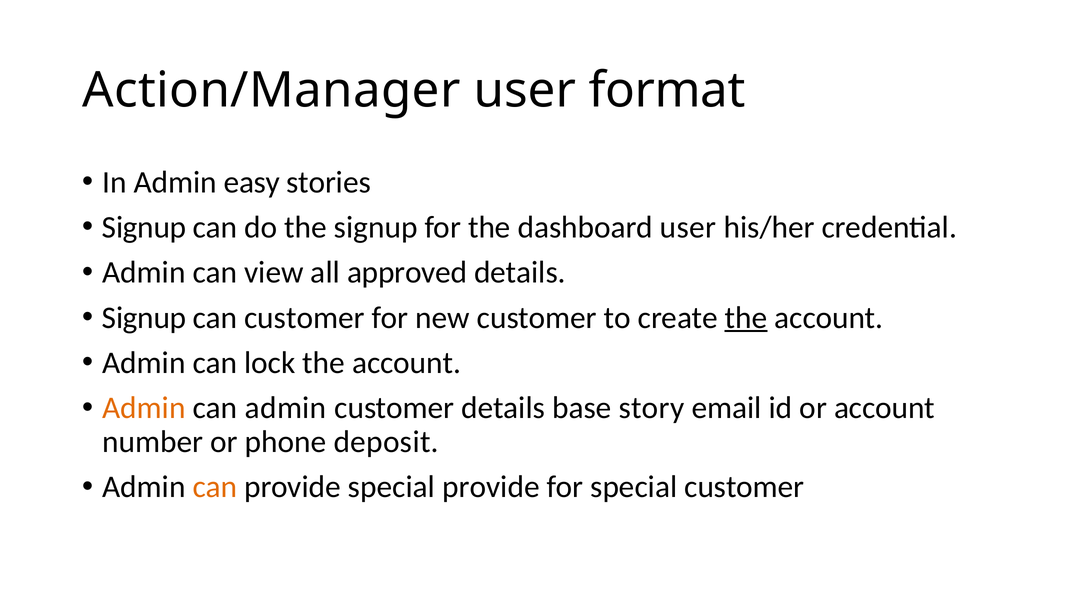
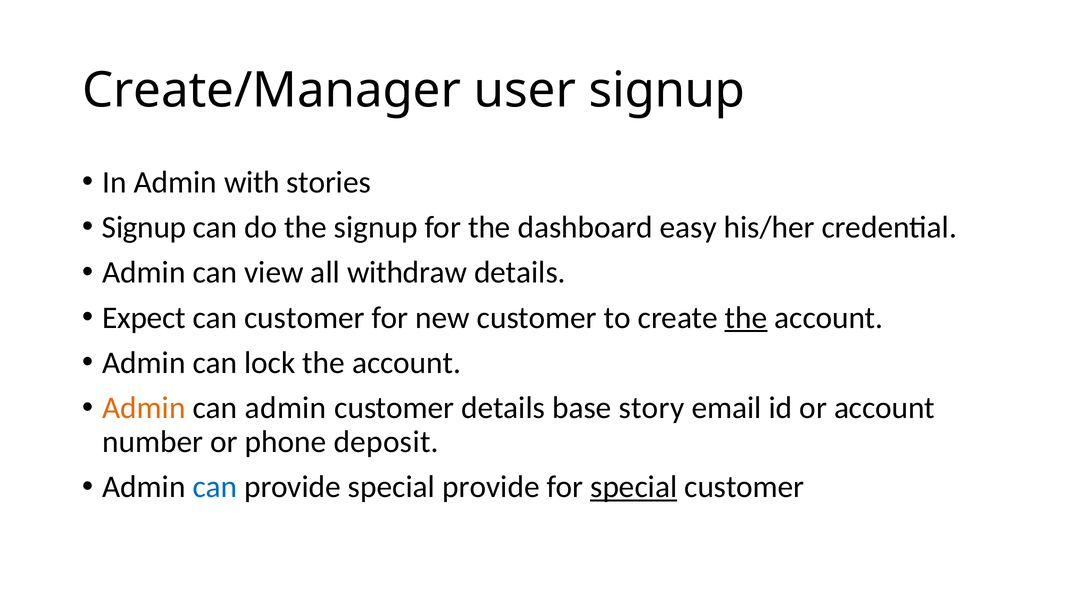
Action/Manager: Action/Manager -> Create/Manager
user format: format -> signup
easy: easy -> with
dashboard user: user -> easy
approved: approved -> withdraw
Signup at (144, 318): Signup -> Expect
can at (215, 487) colour: orange -> blue
special at (634, 487) underline: none -> present
